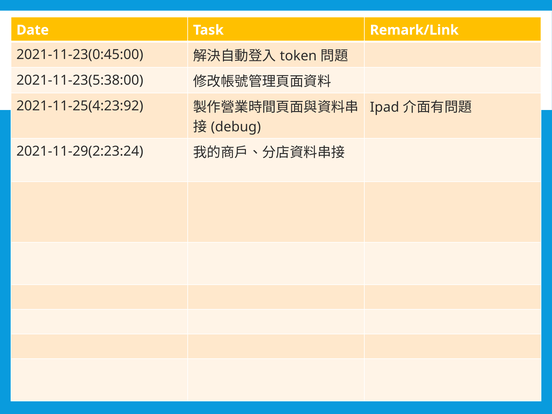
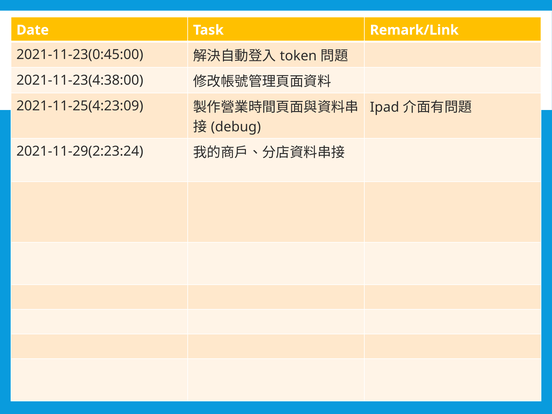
2021-11-23(5:38:00: 2021-11-23(5:38:00 -> 2021-11-23(4:38:00
2021-11-25(4:23:92: 2021-11-25(4:23:92 -> 2021-11-25(4:23:09
